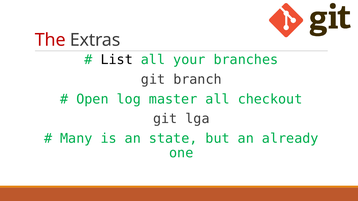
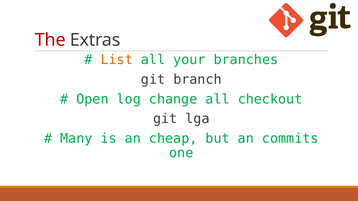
List colour: black -> orange
master: master -> change
state: state -> cheap
already: already -> commits
